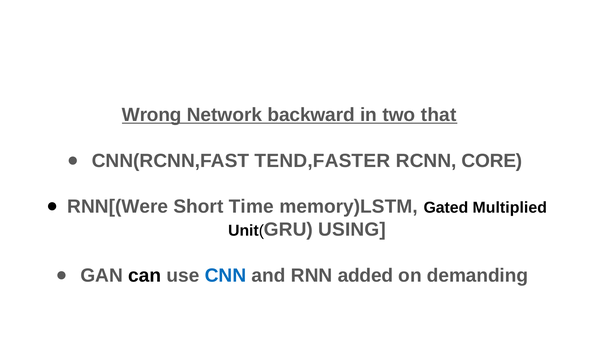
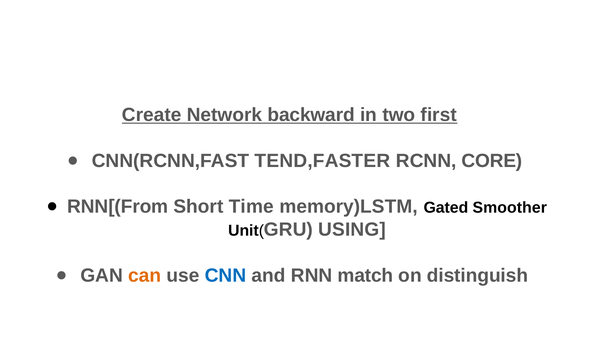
Wrong: Wrong -> Create
that: that -> first
RNN[(Were: RNN[(Were -> RNN[(From
Multiplied: Multiplied -> Smoother
can colour: black -> orange
added: added -> match
demanding: demanding -> distinguish
